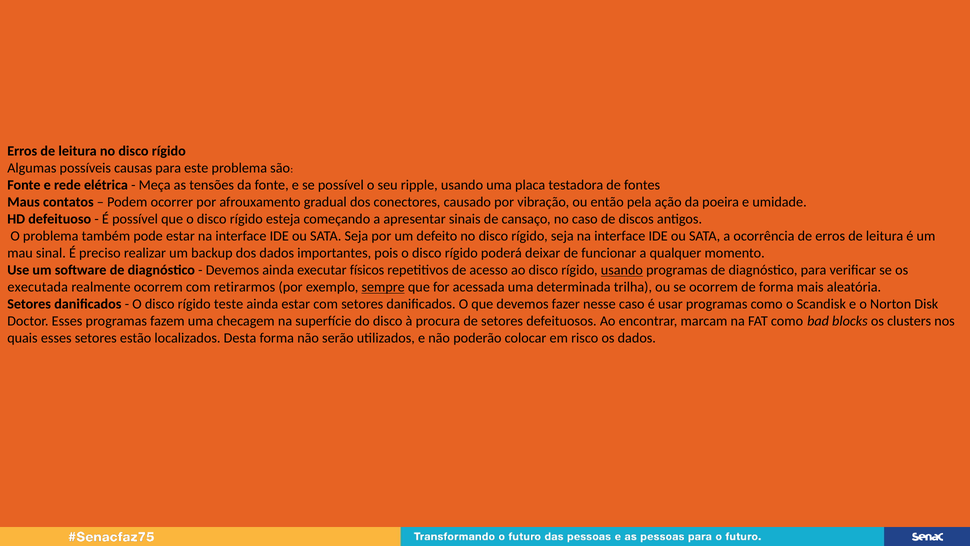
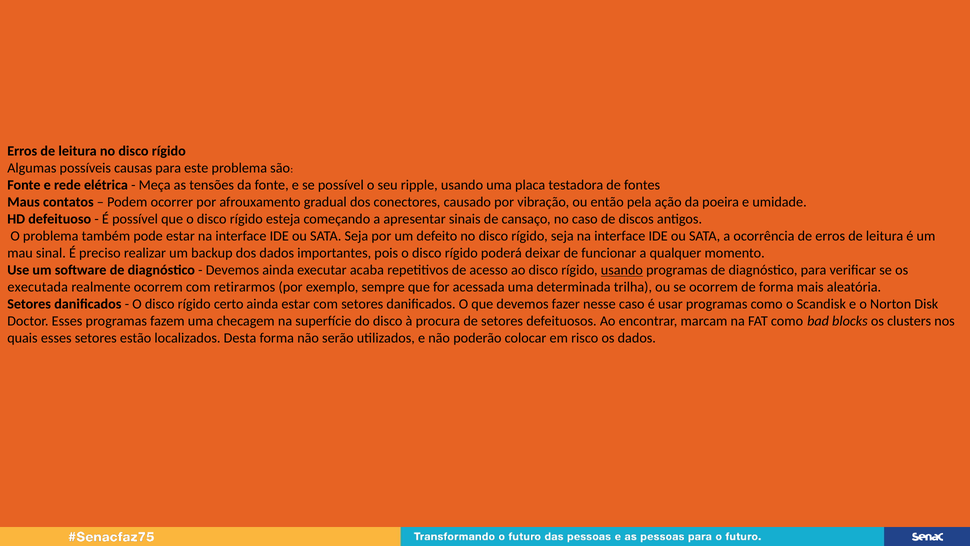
físicos: físicos -> acaba
sempre underline: present -> none
teste: teste -> certo
